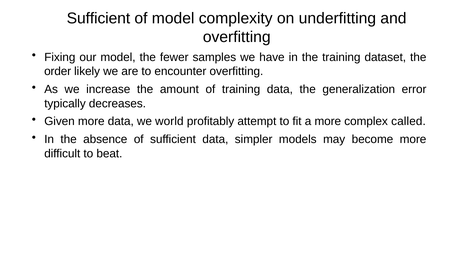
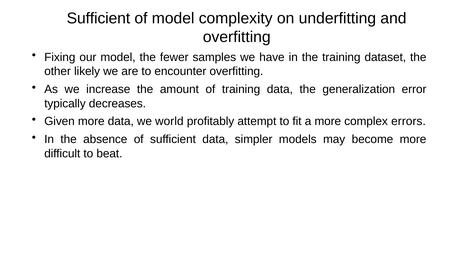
order: order -> other
called: called -> errors
